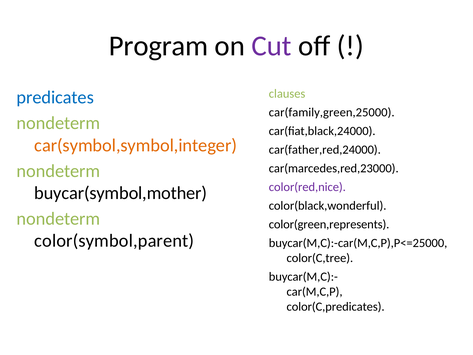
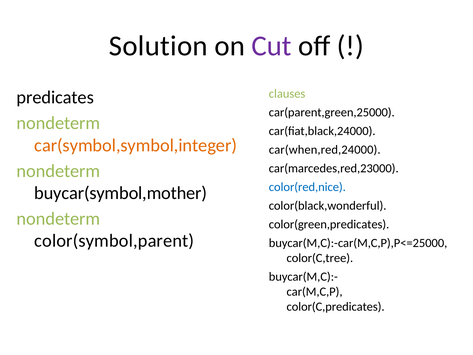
Program: Program -> Solution
predicates colour: blue -> black
car(family,green,25000: car(family,green,25000 -> car(parent,green,25000
car(father,red,24000: car(father,red,24000 -> car(when,red,24000
color(red,nice colour: purple -> blue
color(green,represents: color(green,represents -> color(green,predicates
